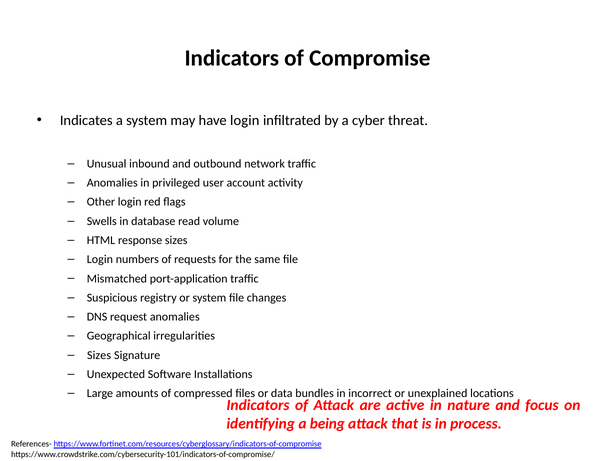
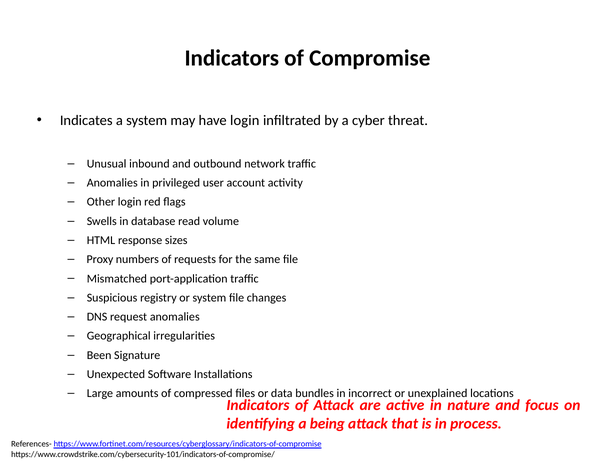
Login at (100, 260): Login -> Proxy
Sizes at (99, 355): Sizes -> Been
